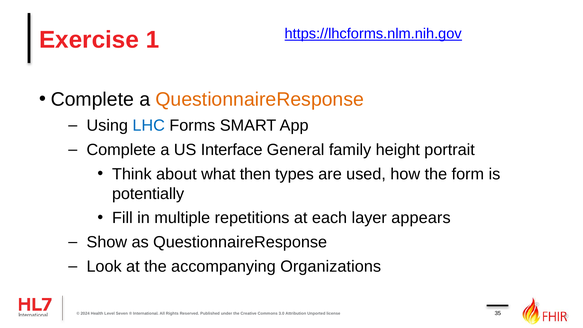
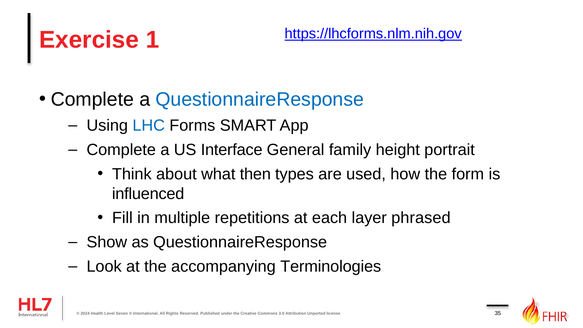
QuestionnaireResponse at (260, 100) colour: orange -> blue
potentially: potentially -> influenced
appears: appears -> phrased
Organizations: Organizations -> Terminologies
